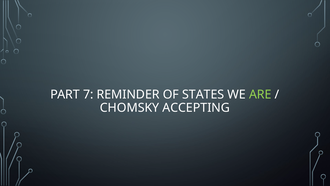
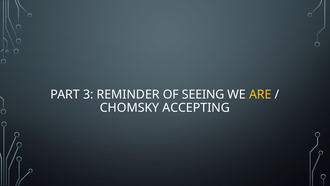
7: 7 -> 3
STATES: STATES -> SEEING
ARE colour: light green -> yellow
